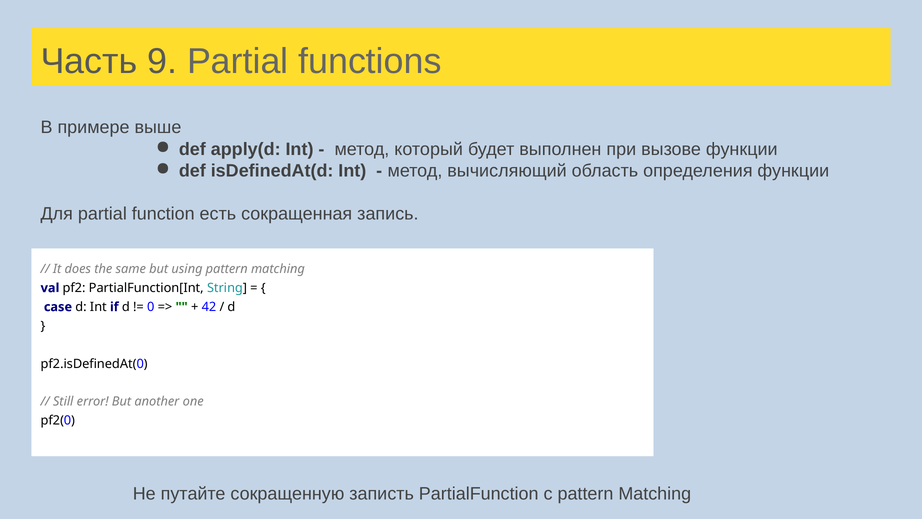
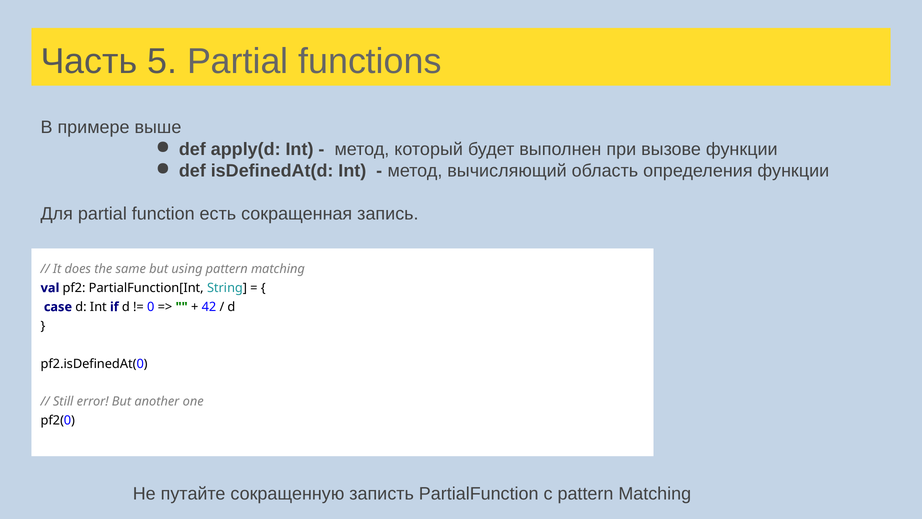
9: 9 -> 5
